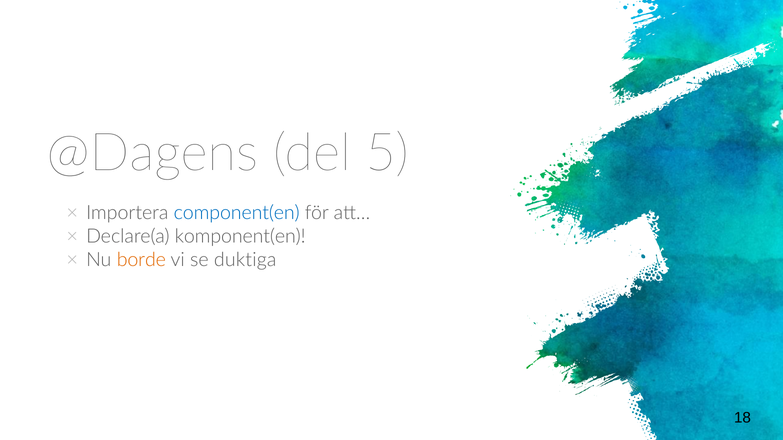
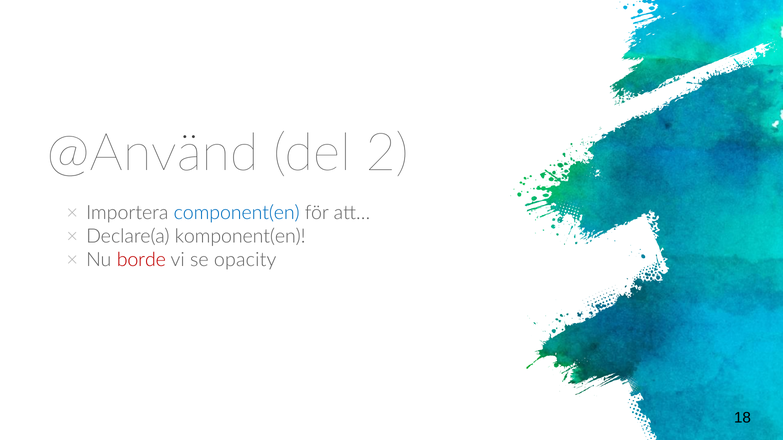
@Dagens: @Dagens -> @Använd
5: 5 -> 2
borde colour: orange -> red
duktiga: duktiga -> opacity
